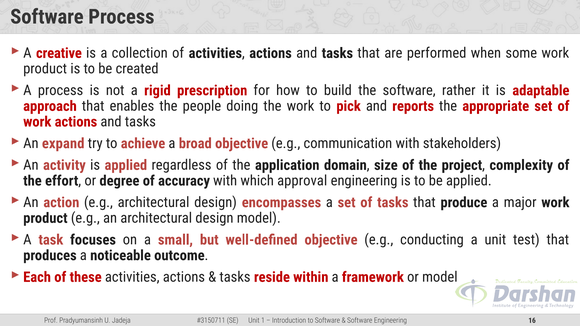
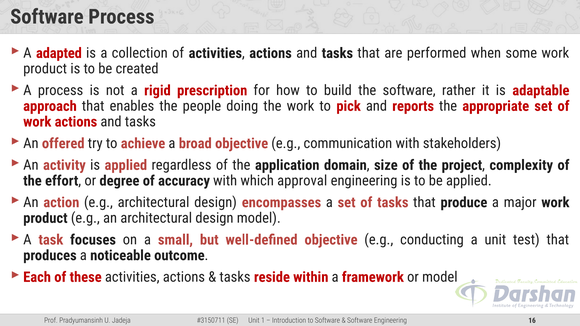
creative: creative -> adapted
expand: expand -> offered
